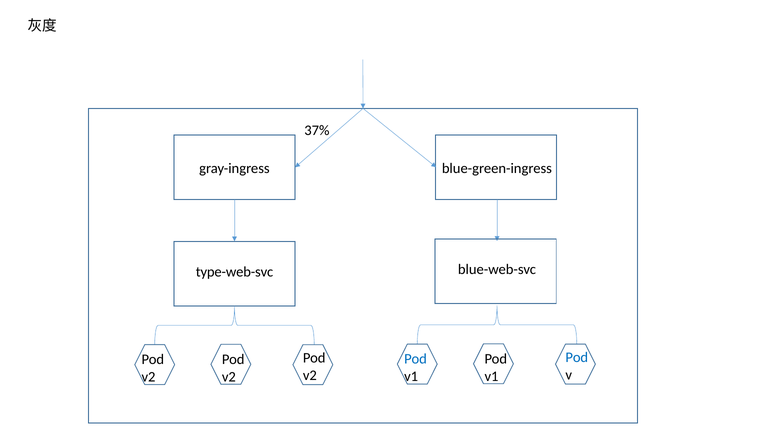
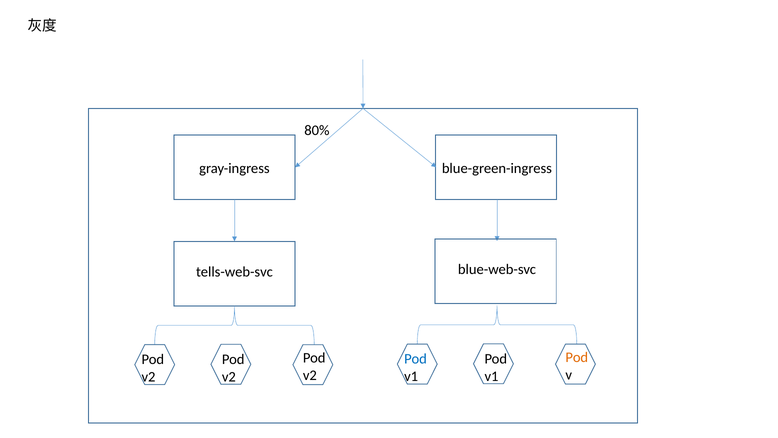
37%: 37% -> 80%
type-web-svc: type-web-svc -> tells-web-svc
Pod at (577, 357) colour: blue -> orange
